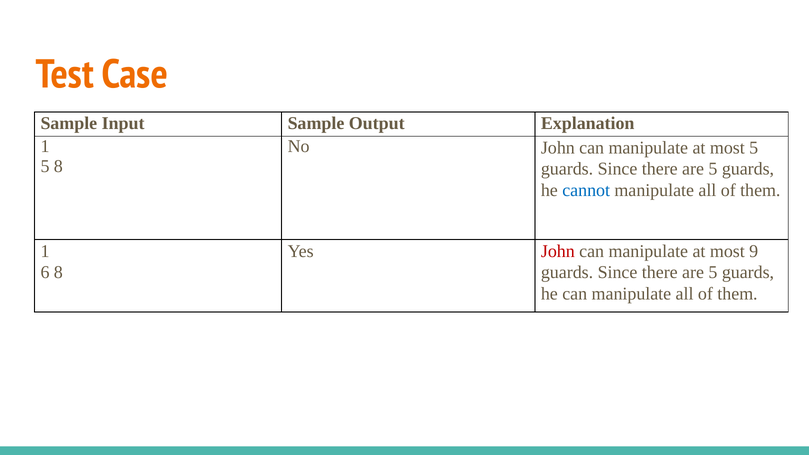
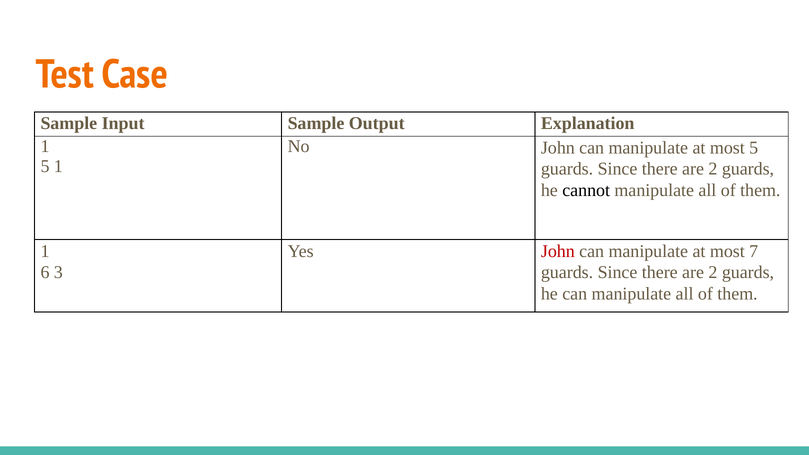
5 8: 8 -> 1
5 at (713, 169): 5 -> 2
cannot colour: blue -> black
9: 9 -> 7
6 8: 8 -> 3
5 at (713, 272): 5 -> 2
